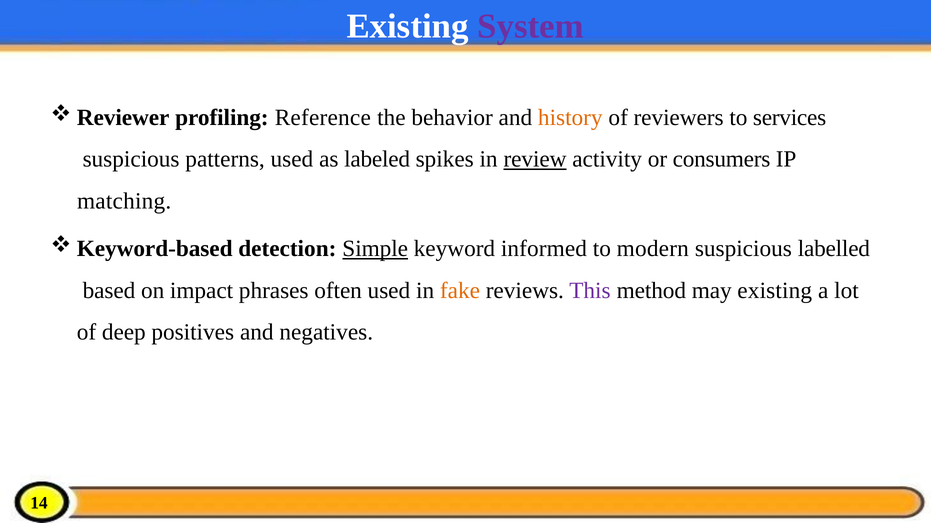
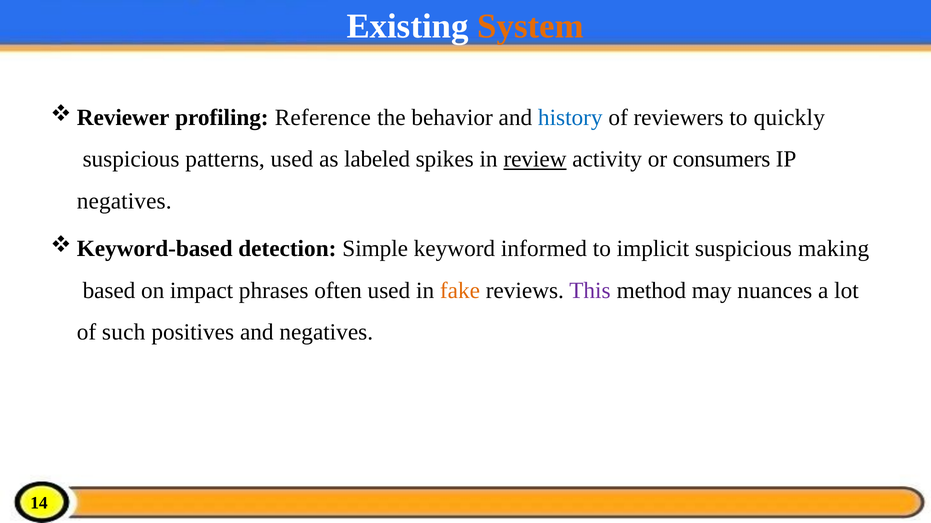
System colour: purple -> orange
history colour: orange -> blue
services: services -> quickly
matching at (124, 201): matching -> negatives
Simple underline: present -> none
modern: modern -> implicit
labelled: labelled -> making
may existing: existing -> nuances
deep: deep -> such
